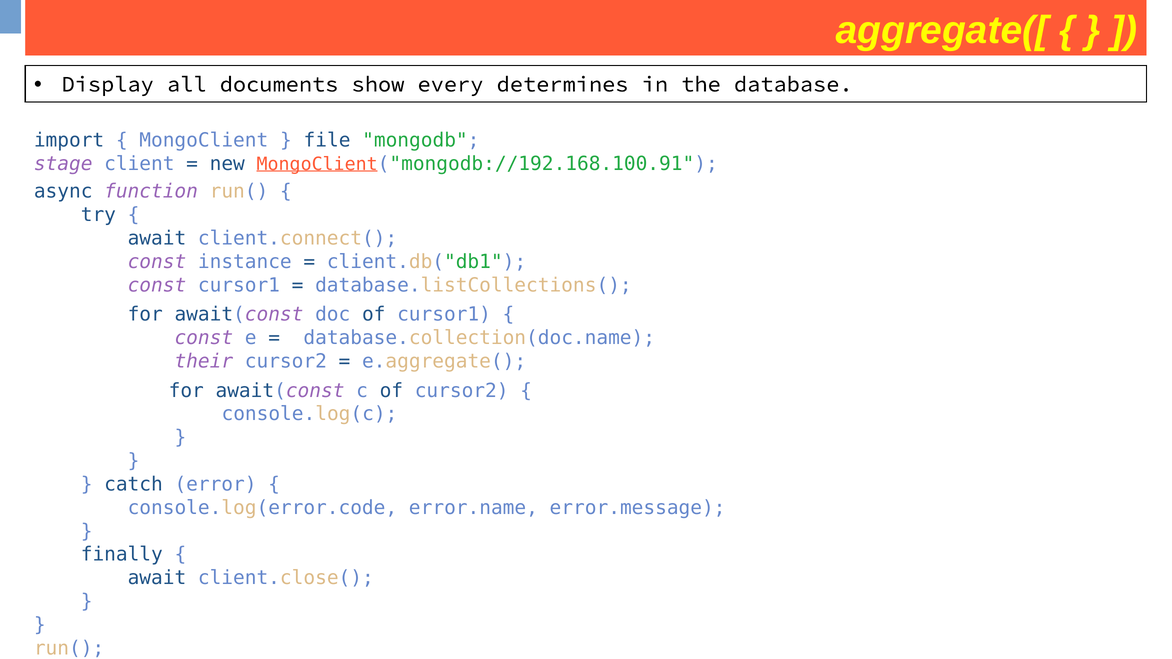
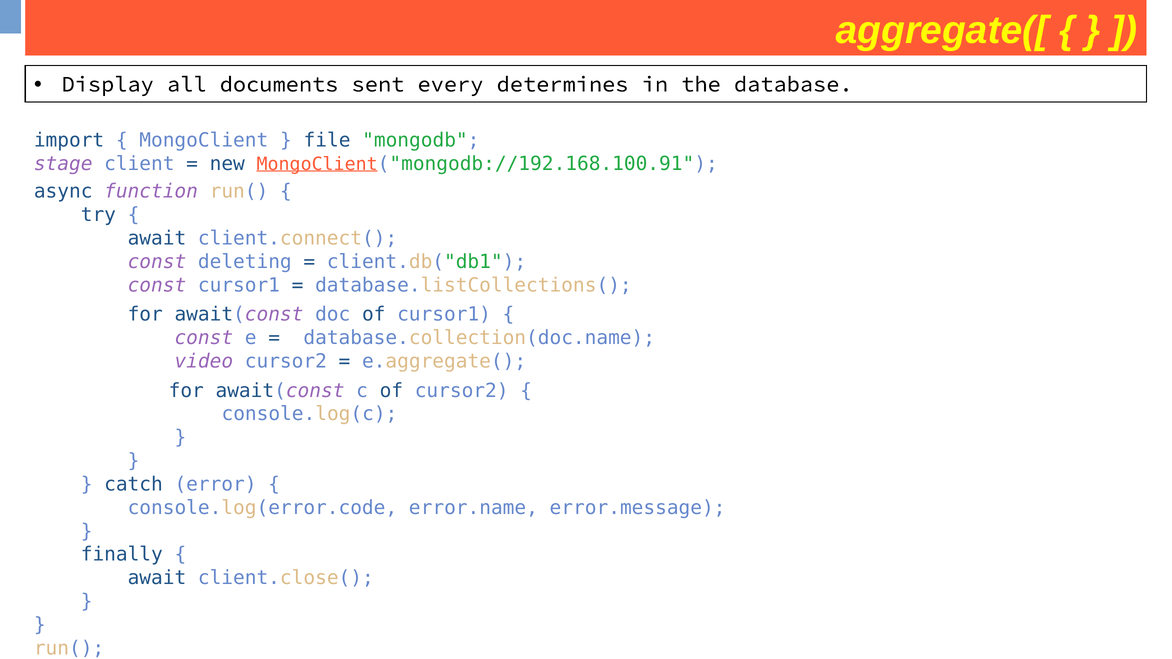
show: show -> sent
instance: instance -> deleting
their: their -> video
